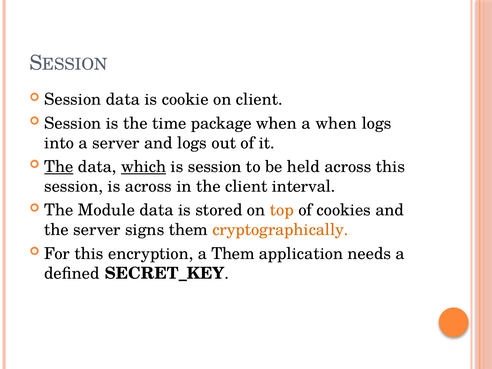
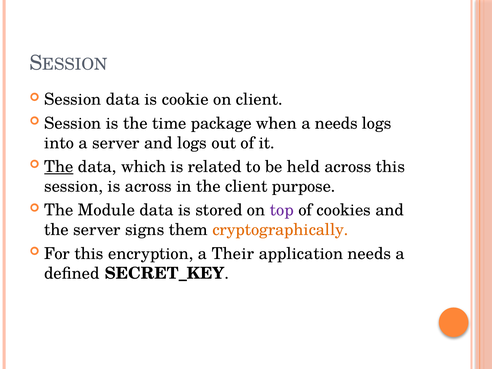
a when: when -> needs
which underline: present -> none
is session: session -> related
interval: interval -> purpose
top colour: orange -> purple
a Them: Them -> Their
